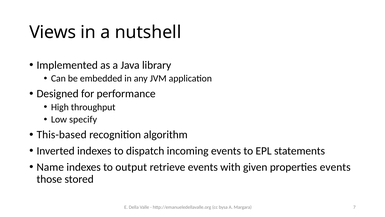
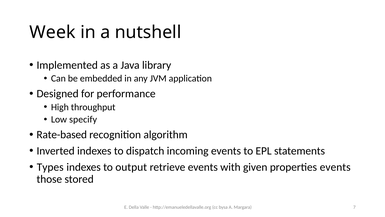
Views: Views -> Week
This-based: This-based -> Rate-based
Name: Name -> Types
